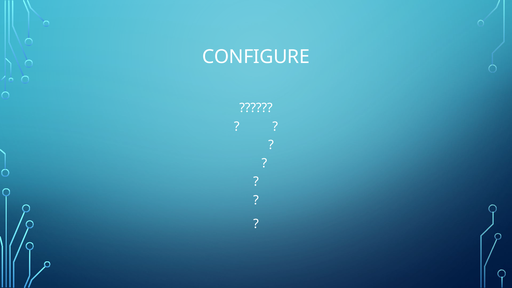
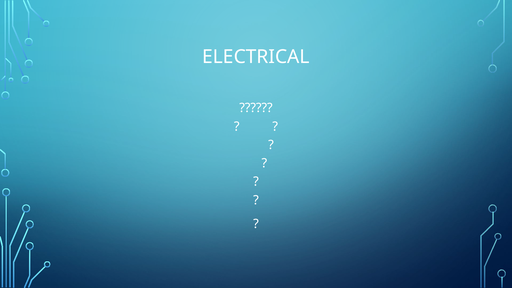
CONFIGURE: CONFIGURE -> ELECTRICAL
